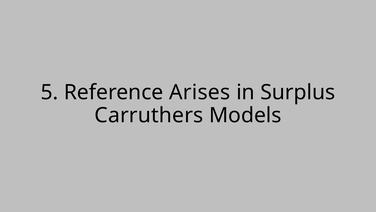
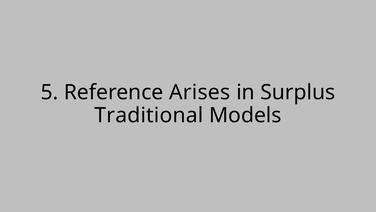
Carruthers: Carruthers -> Traditional
